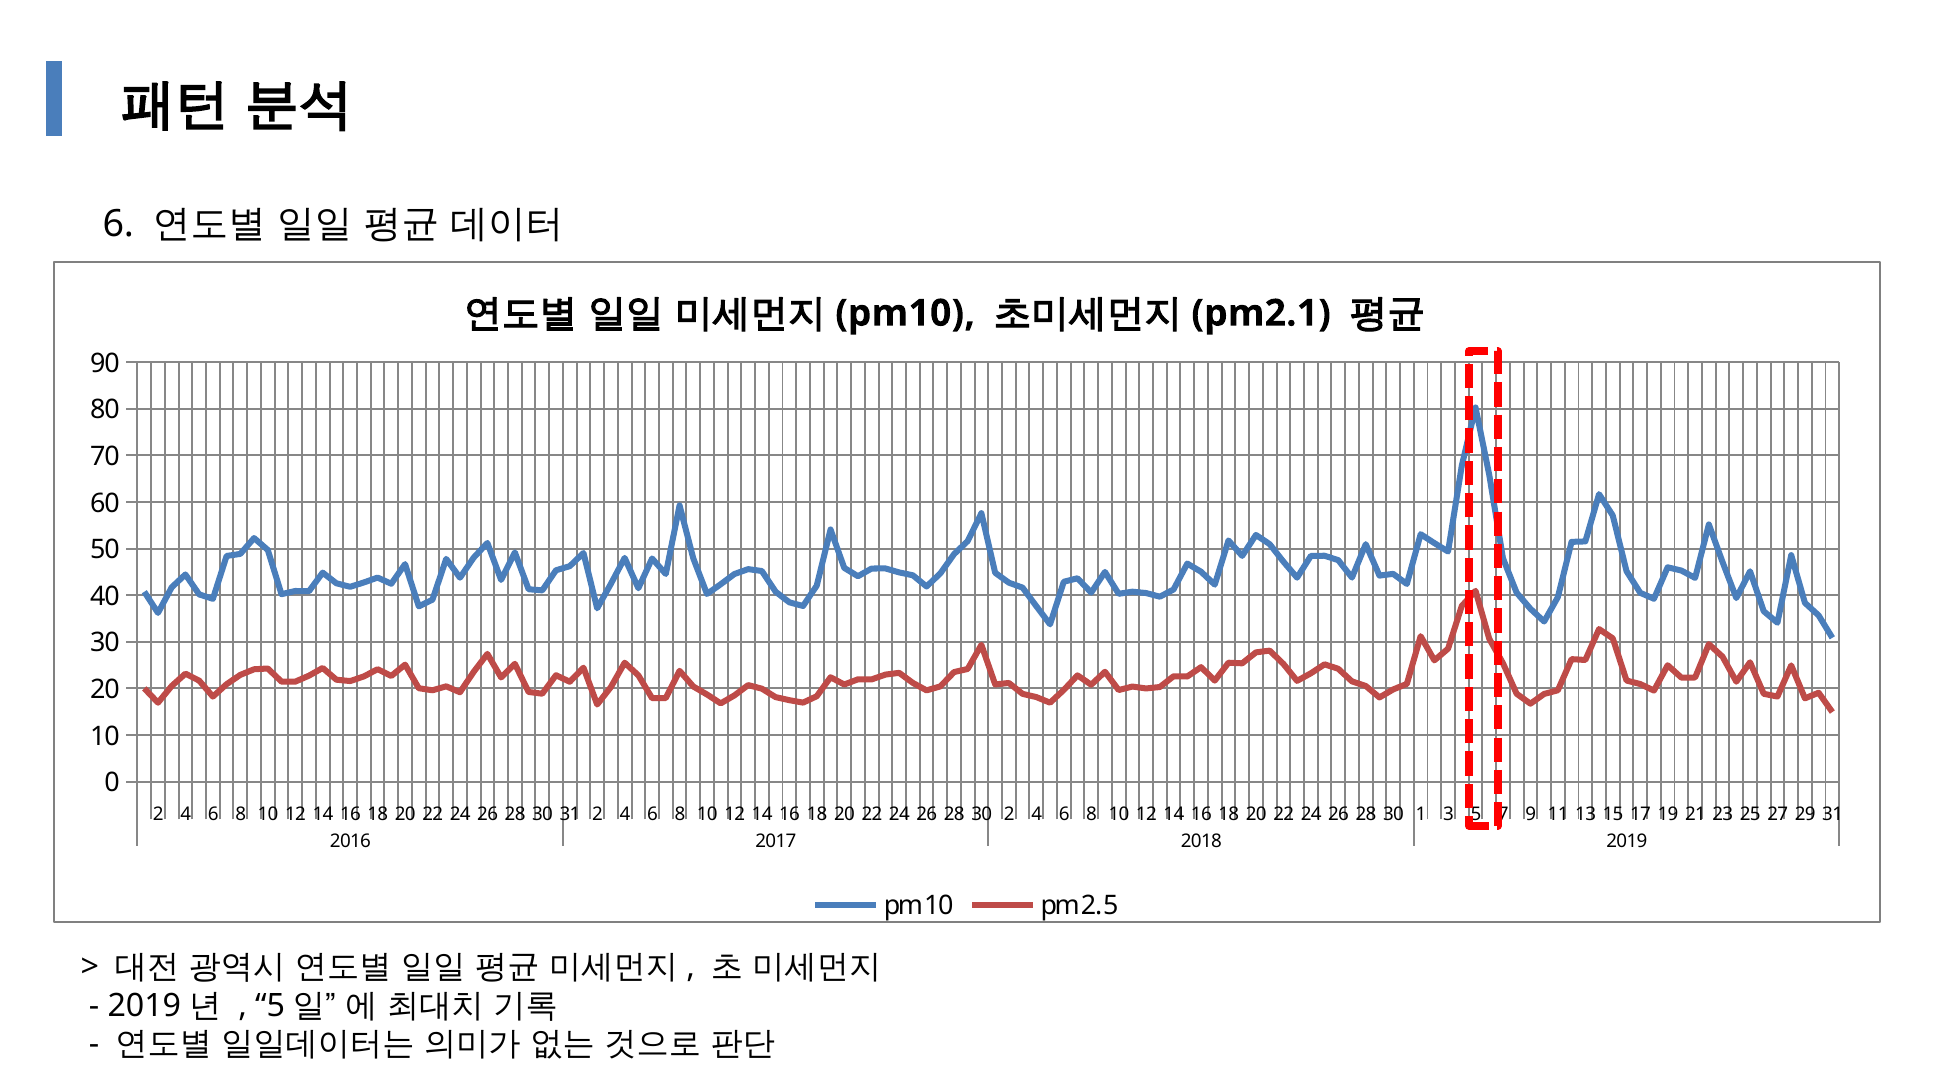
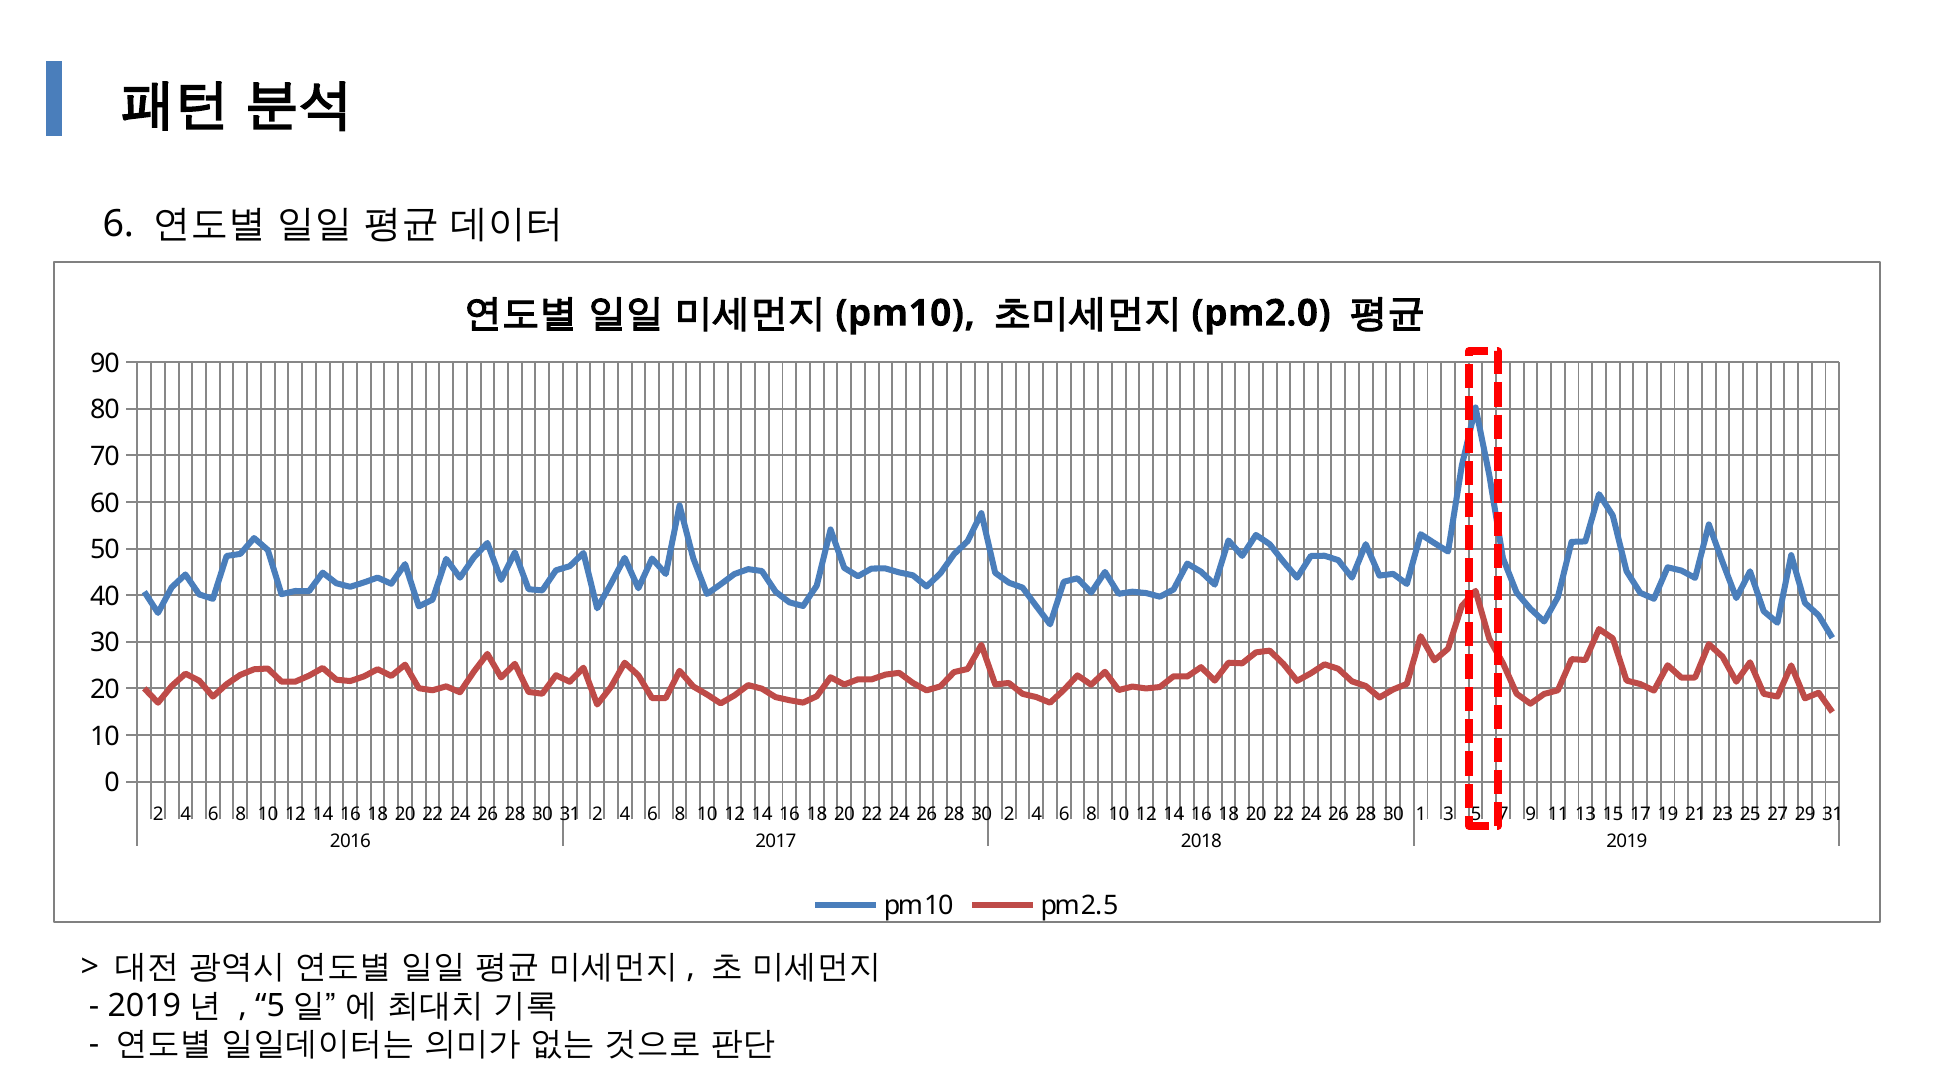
pm2.1: pm2.1 -> pm2.0
